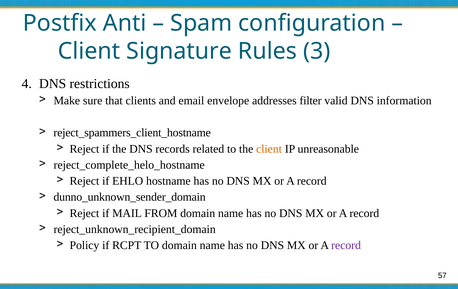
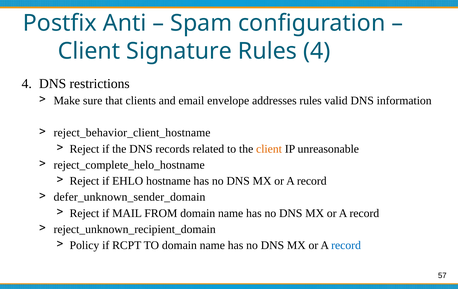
Rules 3: 3 -> 4
addresses filter: filter -> rules
reject_spammers_client_hostname: reject_spammers_client_hostname -> reject_behavior_client_hostname
dunno_unknown_sender_domain: dunno_unknown_sender_domain -> defer_unknown_sender_domain
record at (346, 245) colour: purple -> blue
